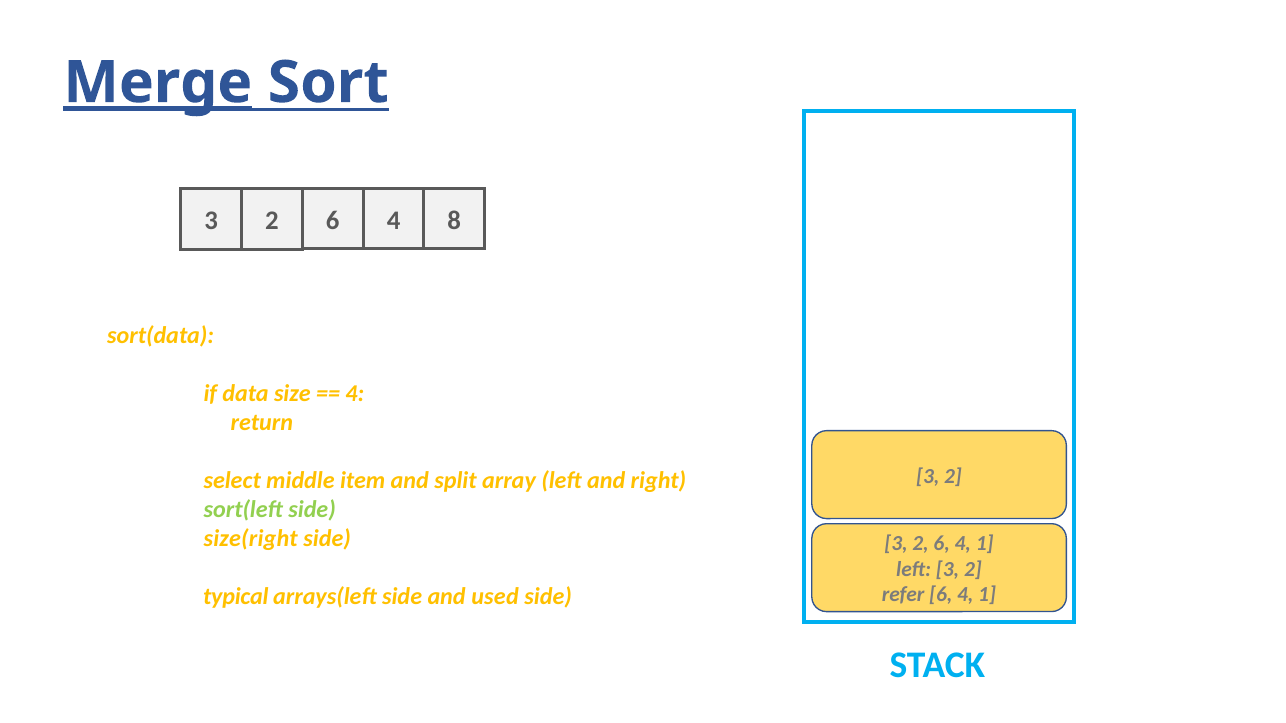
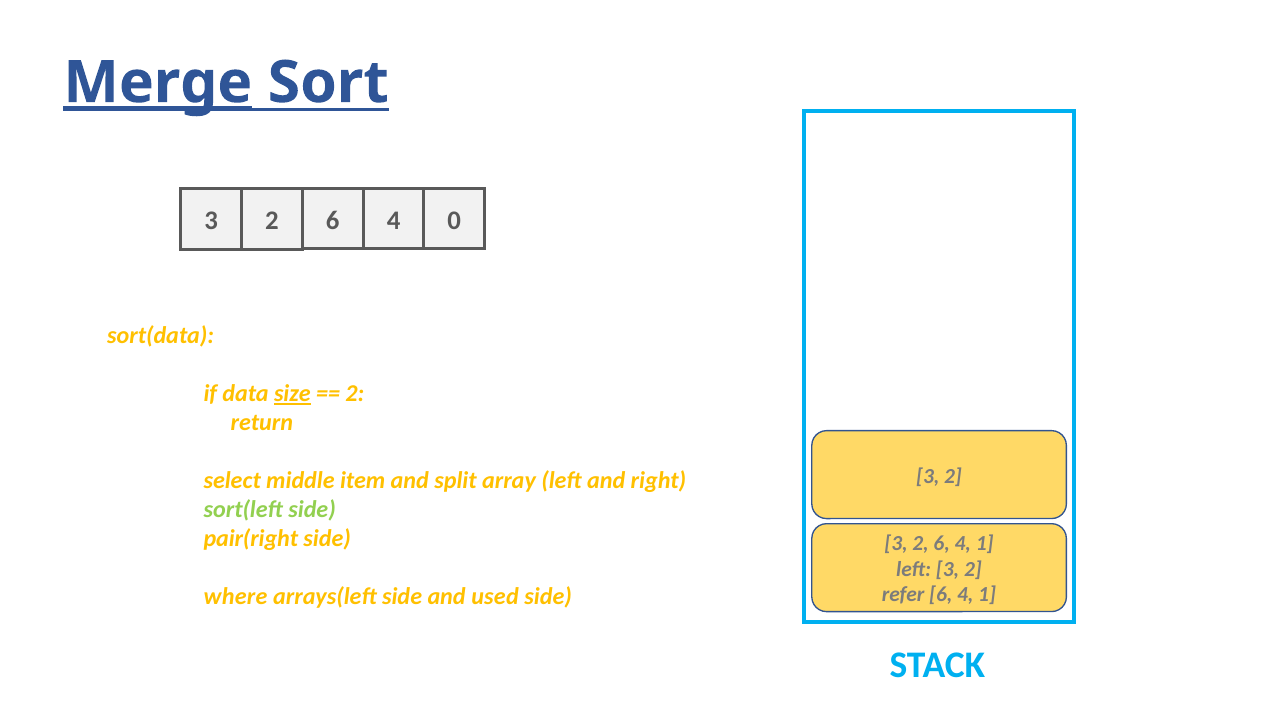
8: 8 -> 0
size underline: none -> present
4 at (355, 394): 4 -> 2
size(right: size(right -> pair(right
typical: typical -> where
